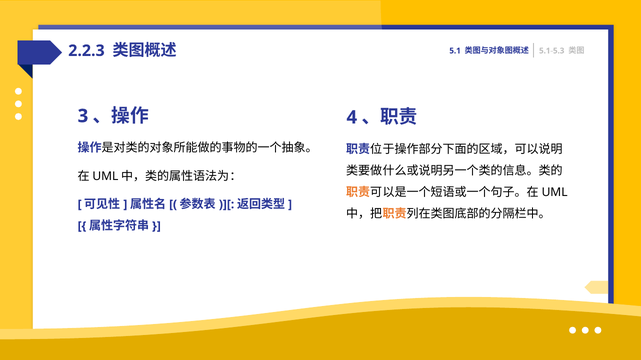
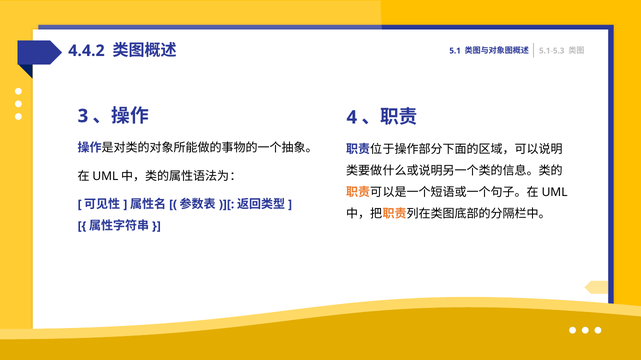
2.2.3: 2.2.3 -> 4.4.2
